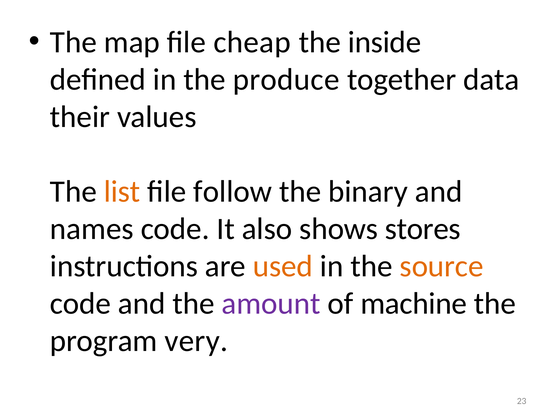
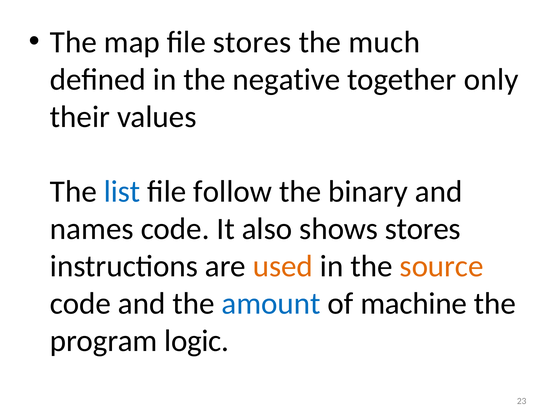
file cheap: cheap -> stores
inside: inside -> much
produce: produce -> negative
data: data -> only
list colour: orange -> blue
amount colour: purple -> blue
very: very -> logic
